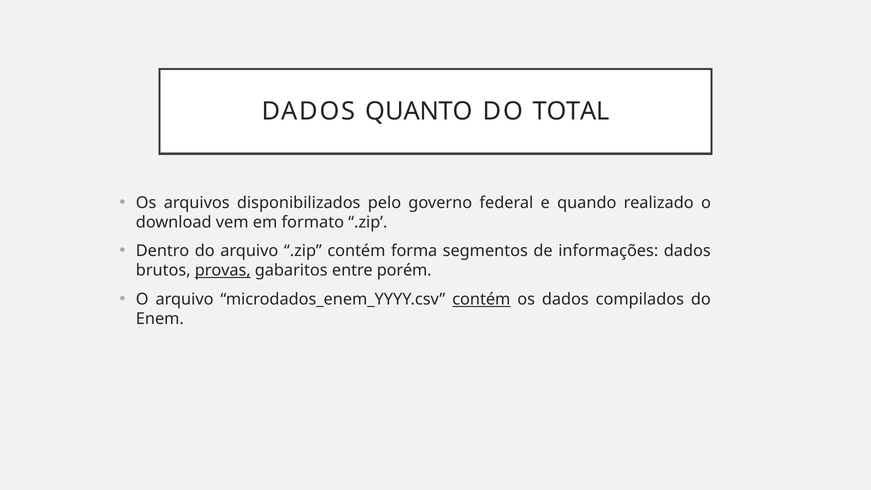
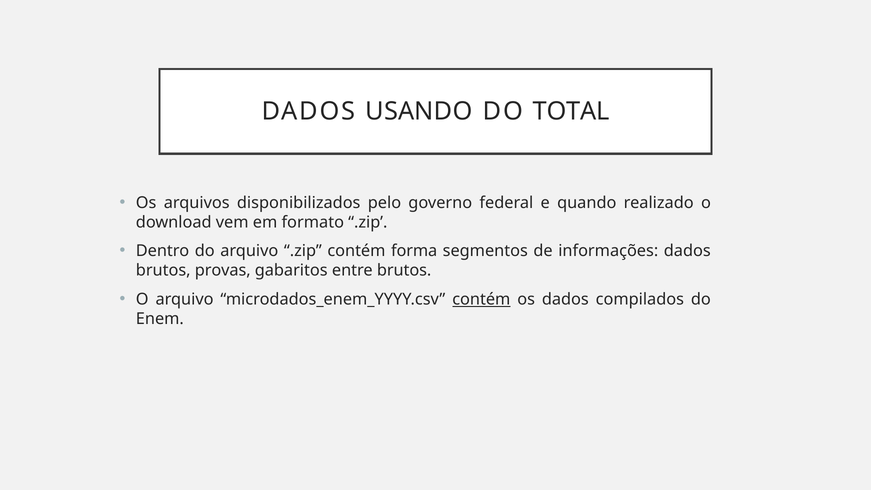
QUANTO: QUANTO -> USANDO
provas underline: present -> none
entre porém: porém -> brutos
